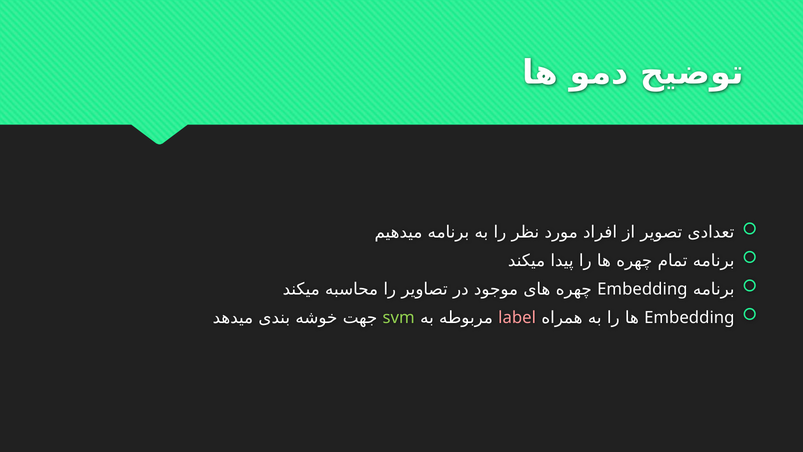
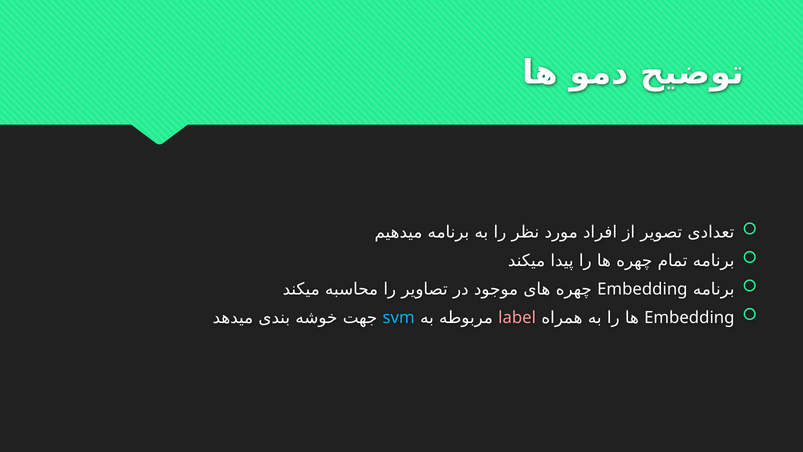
svm colour: light green -> light blue
